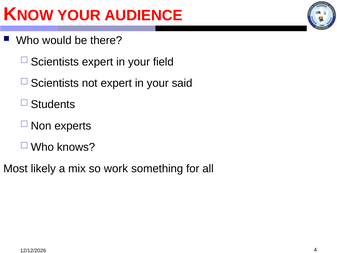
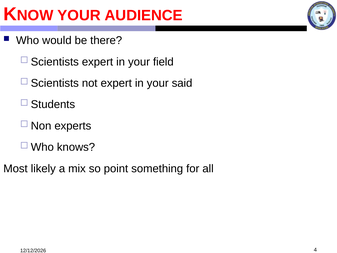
work: work -> point
